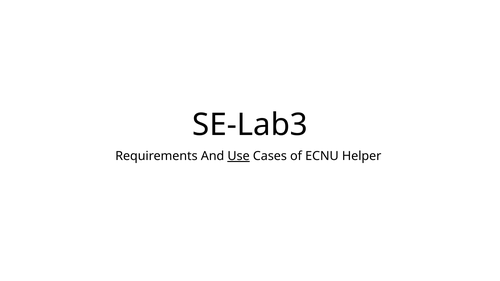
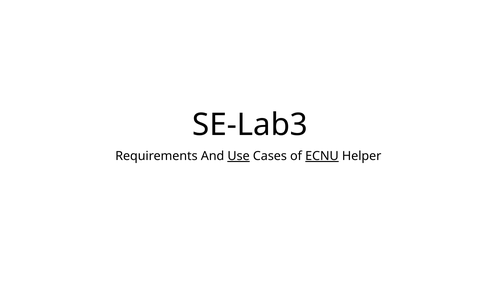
ECNU underline: none -> present
